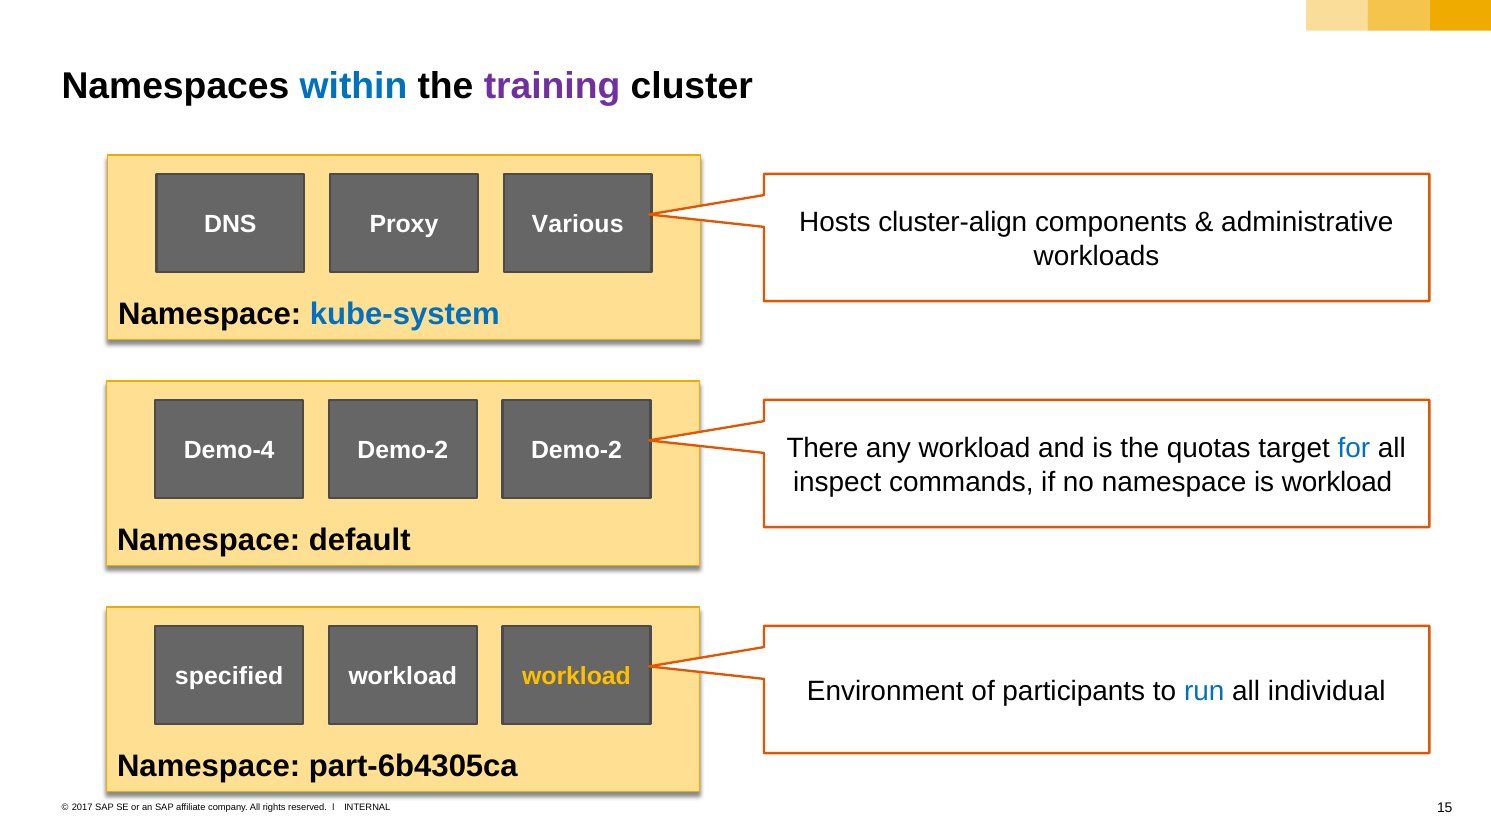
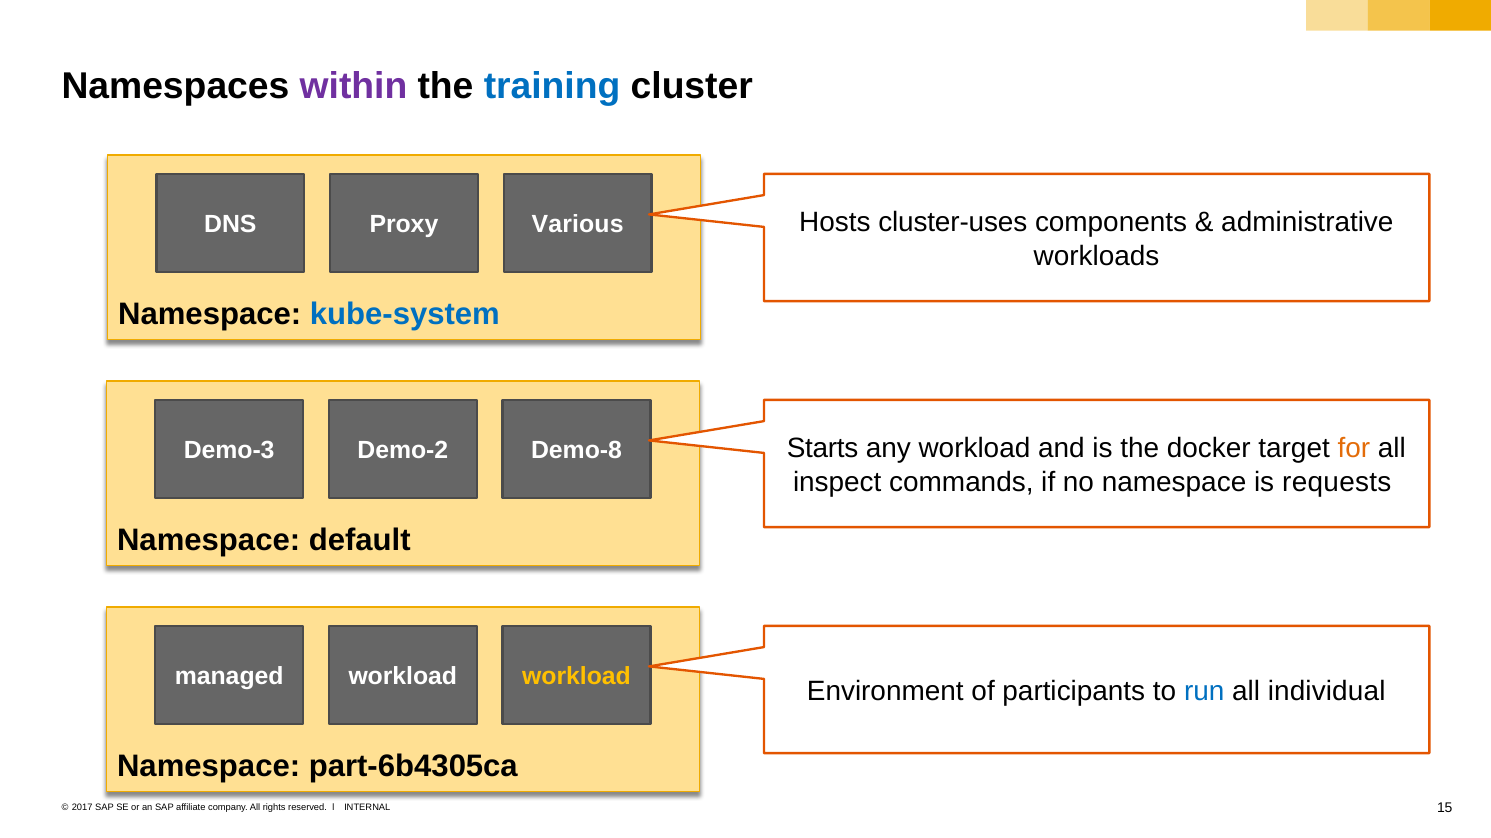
within colour: blue -> purple
training colour: purple -> blue
cluster-align: cluster-align -> cluster-uses
There: There -> Starts
quotas: quotas -> docker
for colour: blue -> orange
Demo-4: Demo-4 -> Demo-3
Demo-2 Demo-2: Demo-2 -> Demo-8
is workload: workload -> requests
specified: specified -> managed
